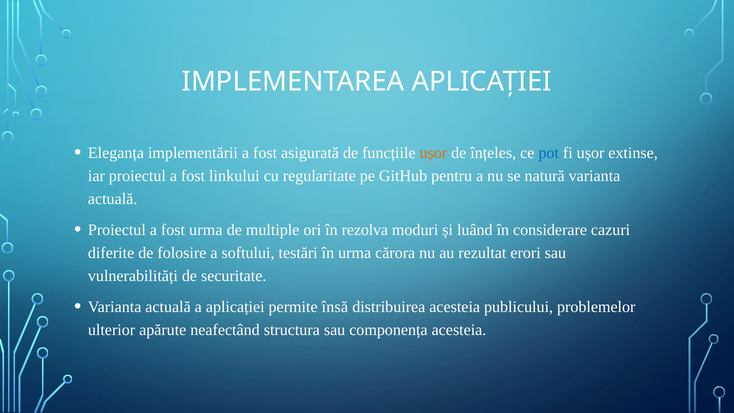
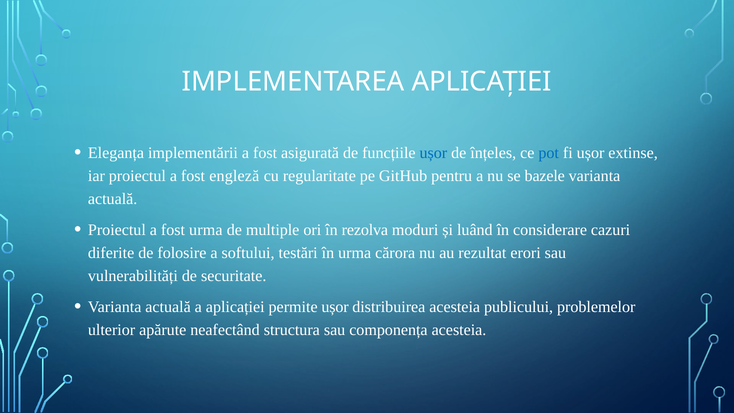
ușor at (433, 153) colour: orange -> blue
linkului: linkului -> engleză
natură: natură -> bazele
permite însă: însă -> ușor
